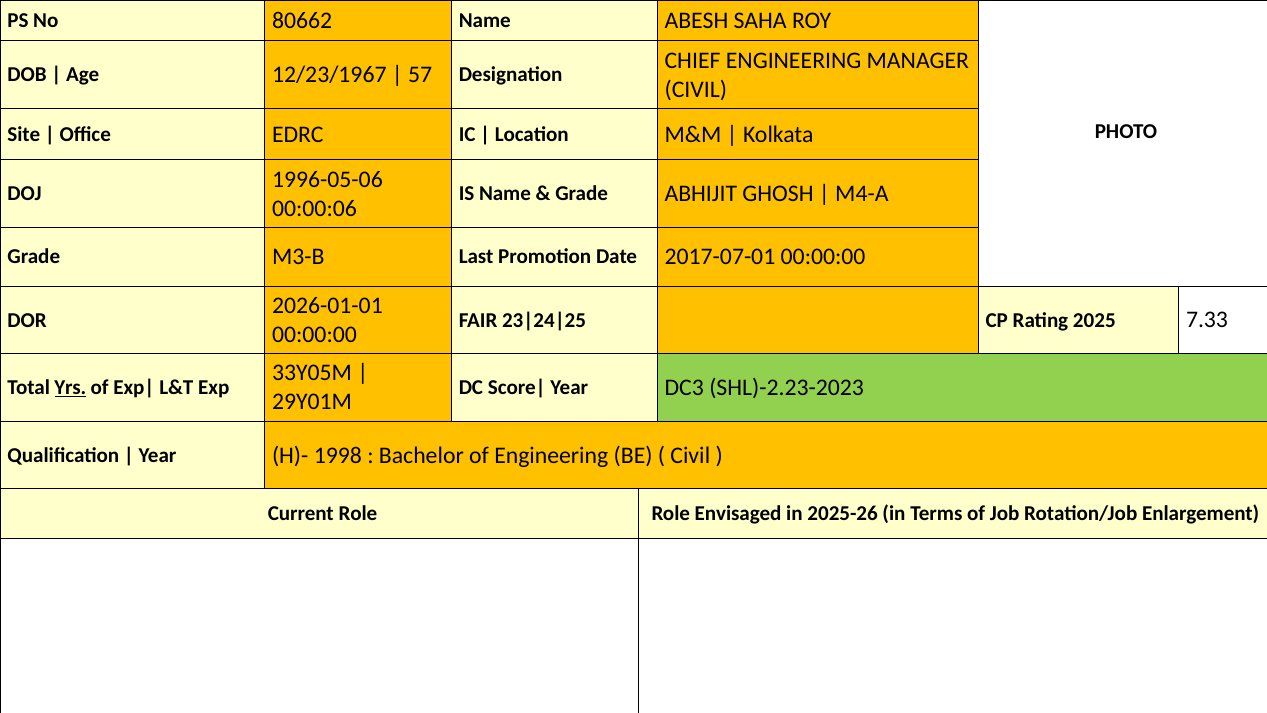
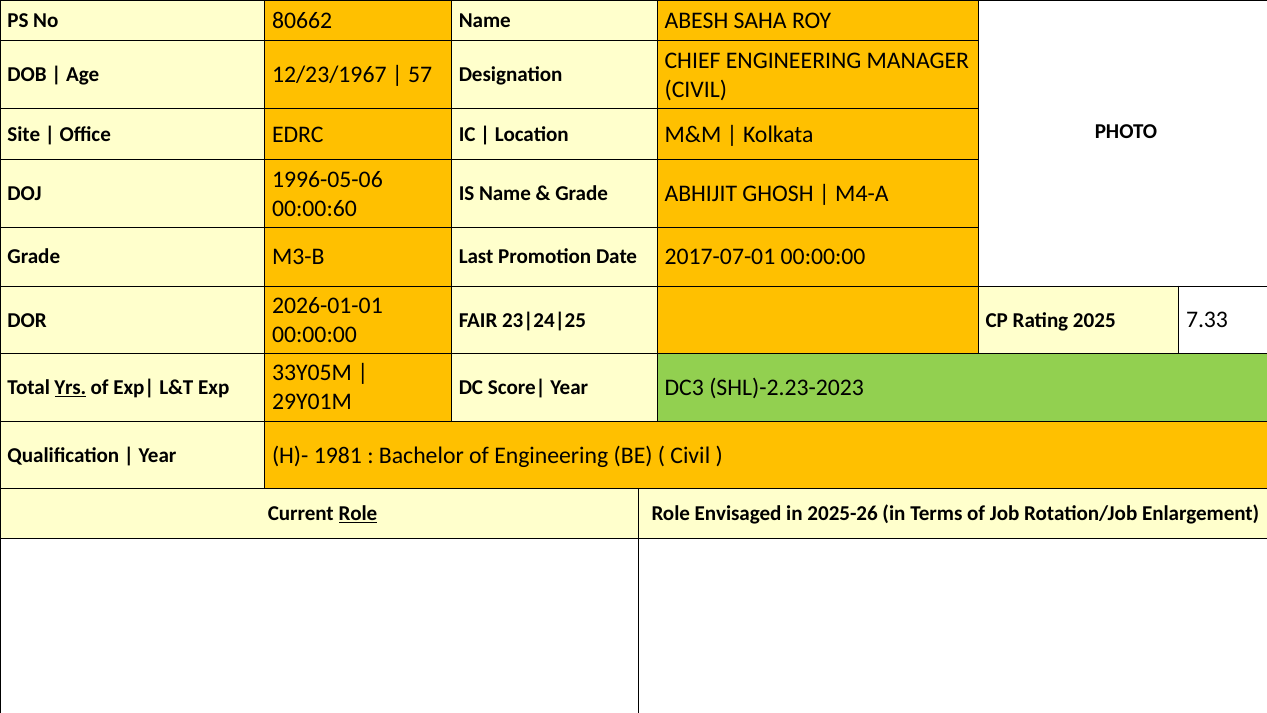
00:00:06: 00:00:06 -> 00:00:60
1998: 1998 -> 1981
Role at (358, 513) underline: none -> present
